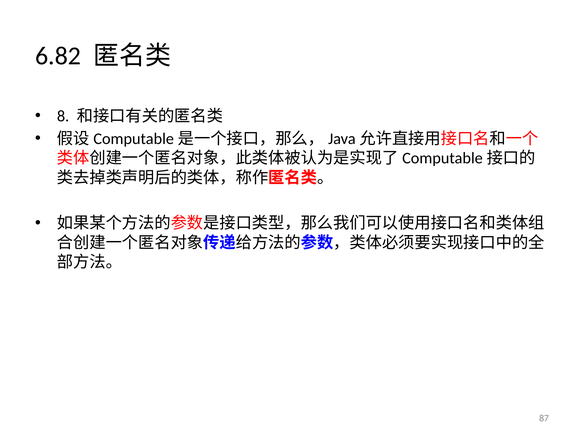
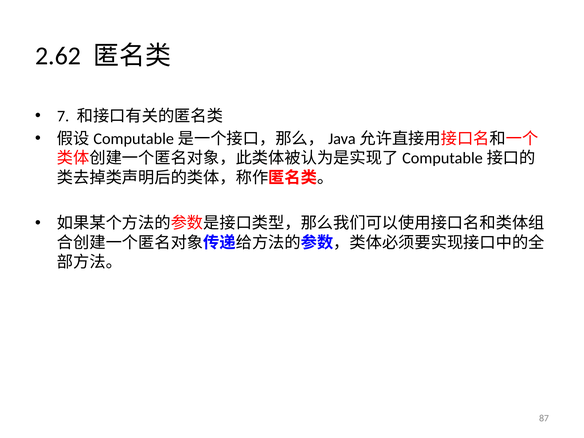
6.82: 6.82 -> 2.62
8: 8 -> 7
